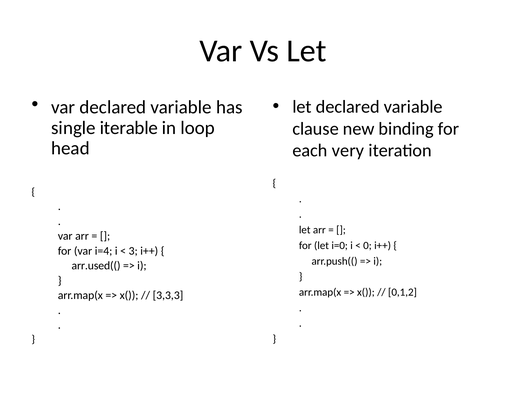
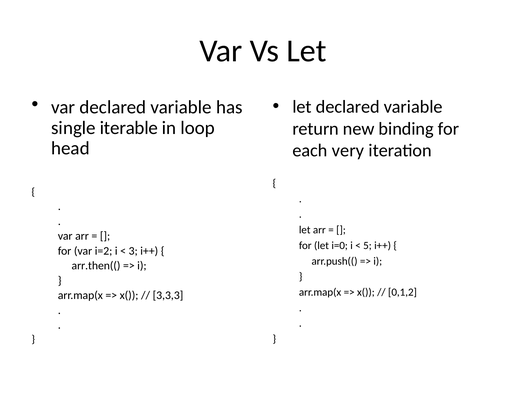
clause: clause -> return
0: 0 -> 5
i=4: i=4 -> i=2
arr.used((: arr.used(( -> arr.then((
